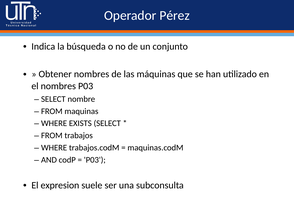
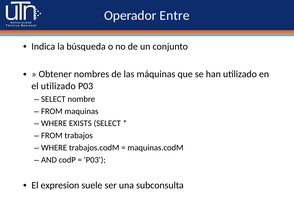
Pérez: Pérez -> Entre
el nombres: nombres -> utilizado
